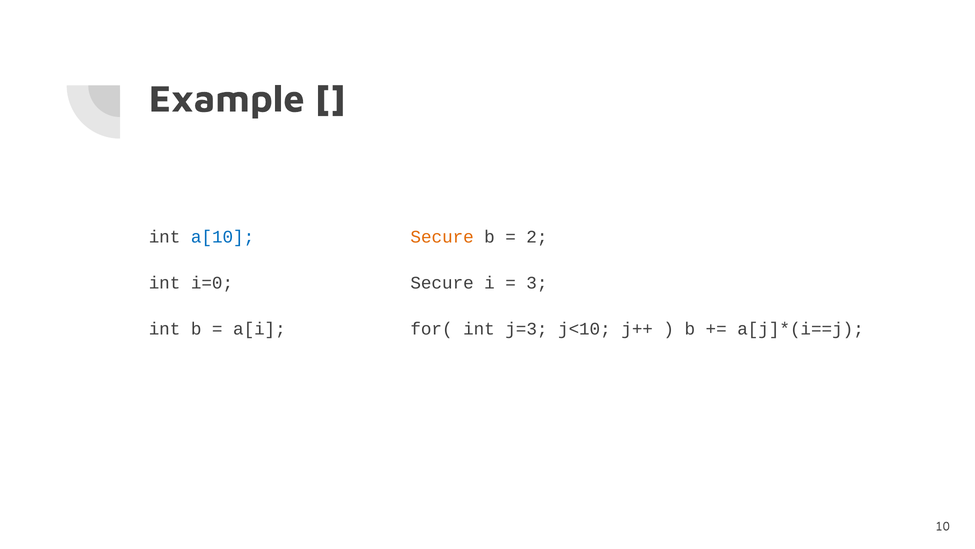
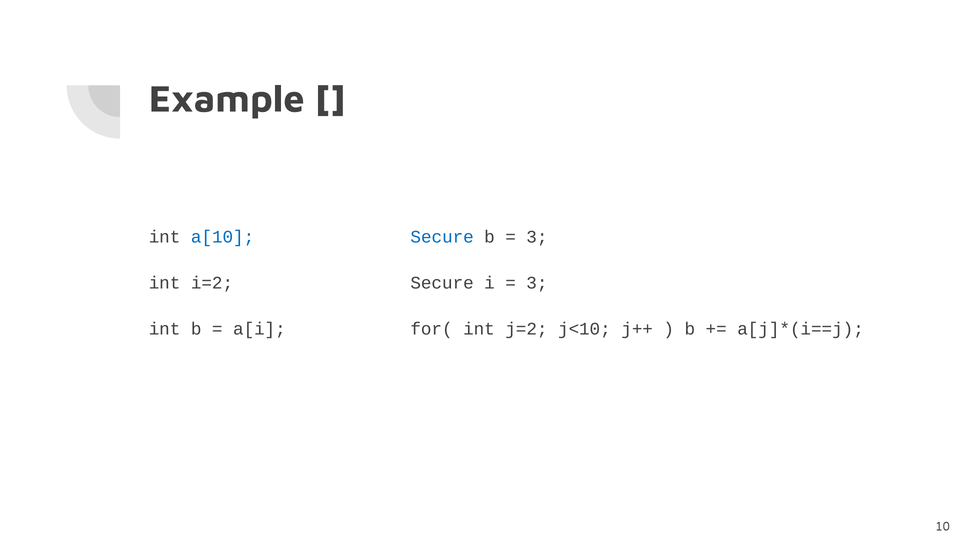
Secure at (442, 237) colour: orange -> blue
2 at (537, 237): 2 -> 3
i=0: i=0 -> i=2
j=3: j=3 -> j=2
